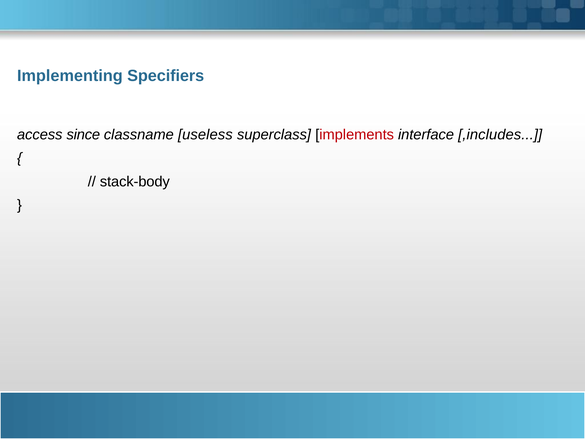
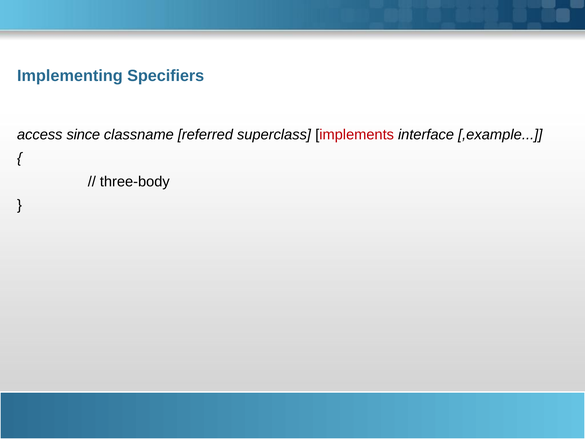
useless: useless -> referred
,includes: ,includes -> ,example
stack-body: stack-body -> three-body
